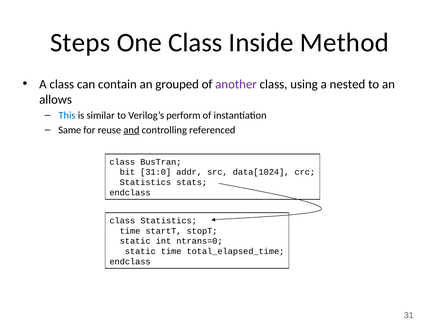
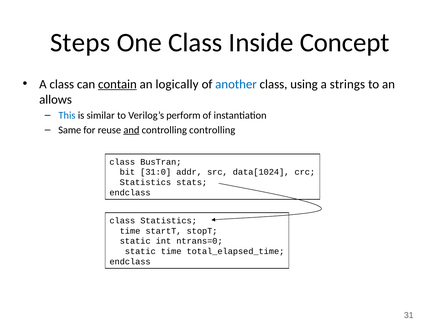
Method: Method -> Concept
contain underline: none -> present
grouped: grouped -> logically
another colour: purple -> blue
nested: nested -> strings
controlling referenced: referenced -> controlling
